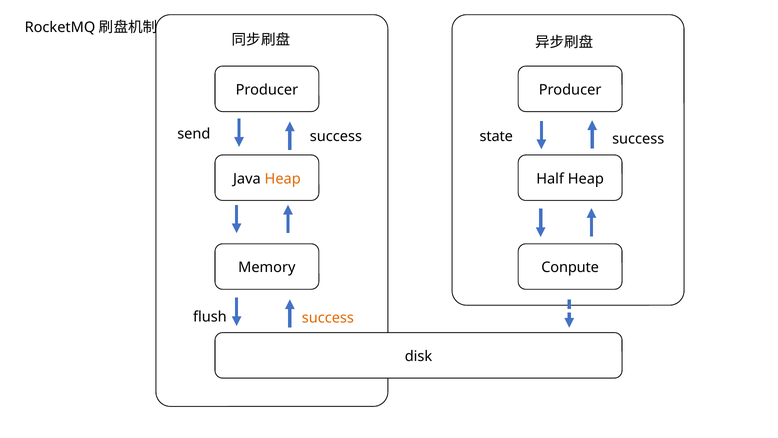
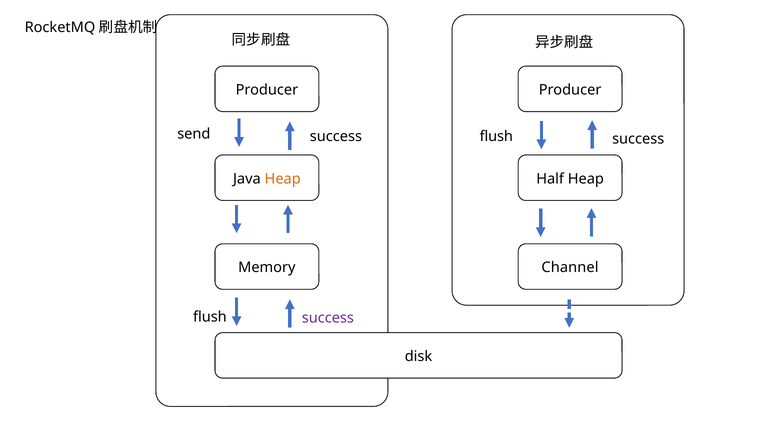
success state: state -> flush
Conpute: Conpute -> Channel
success at (328, 318) colour: orange -> purple
